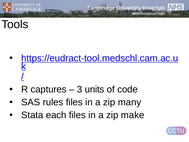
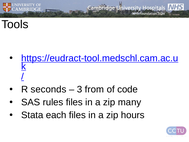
captures: captures -> seconds
units: units -> from
make: make -> hours
